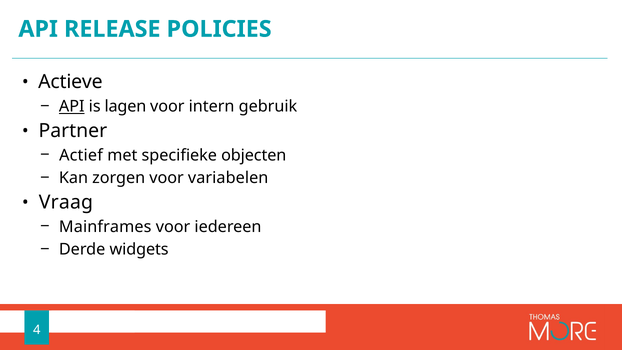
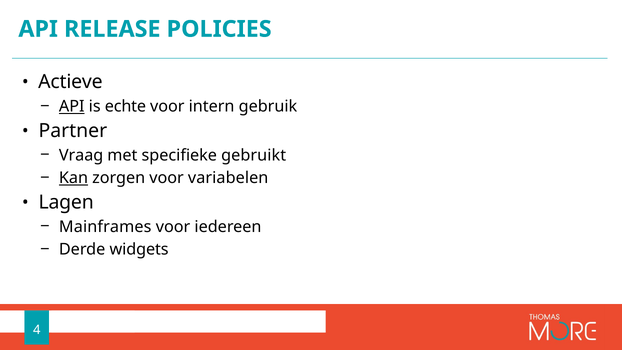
lagen: lagen -> echte
Actief: Actief -> Vraag
objecten: objecten -> gebruikt
Kan underline: none -> present
Vraag: Vraag -> Lagen
